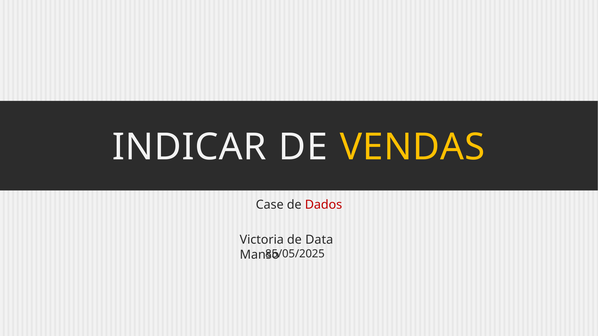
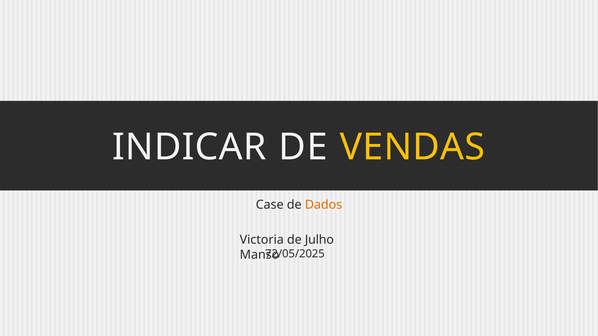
Dados colour: red -> orange
Data: Data -> Julho
85/05/2025: 85/05/2025 -> 72/05/2025
